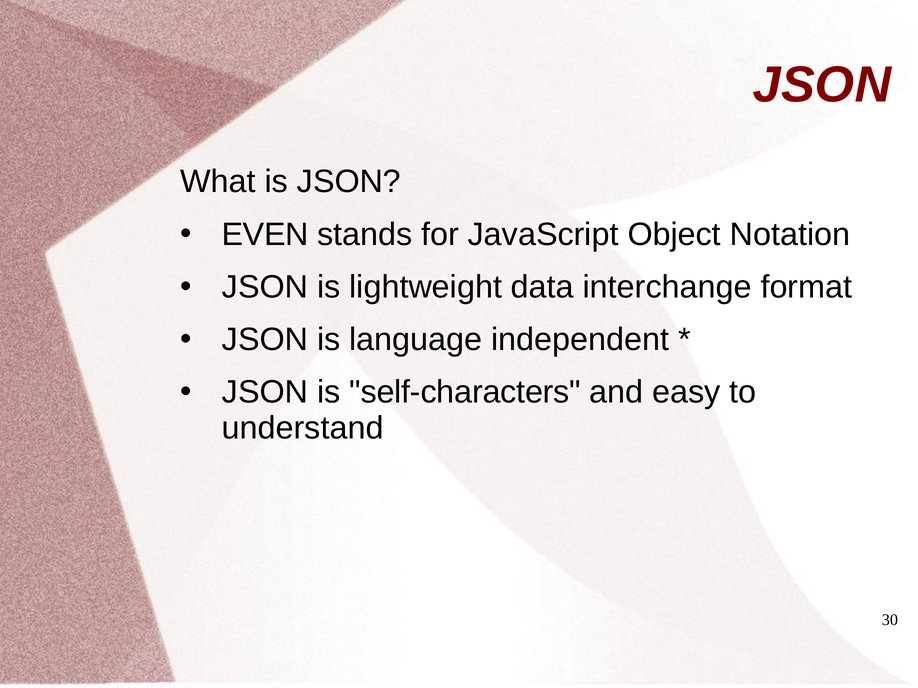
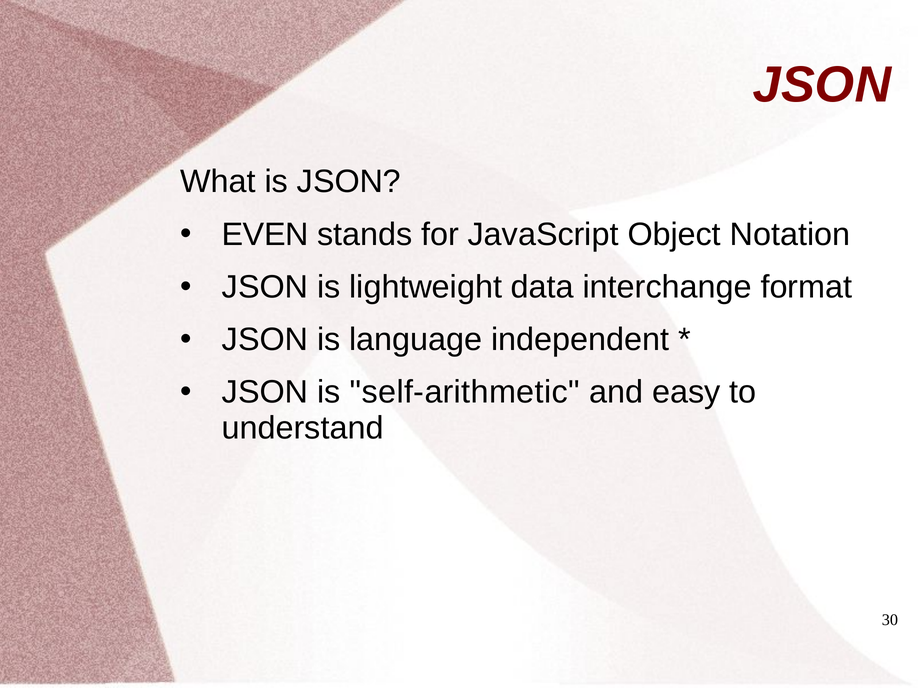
self-characters: self-characters -> self-arithmetic
